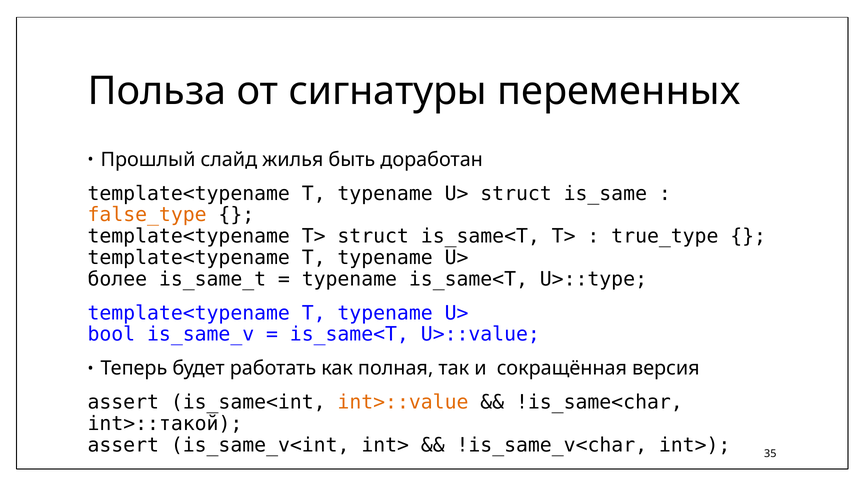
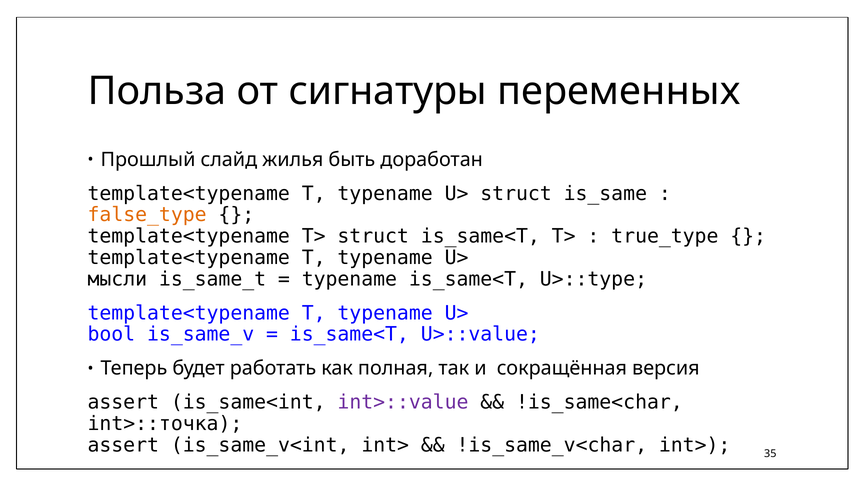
более: более -> мысли
int>::value colour: orange -> purple
int>::такой: int>::такой -> int>::точка
